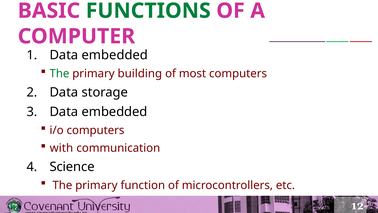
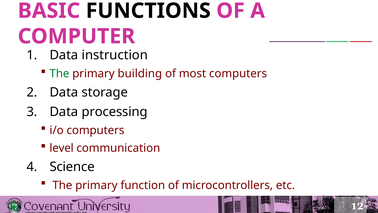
FUNCTIONS colour: green -> black
embedded at (115, 55): embedded -> instruction
embedded at (115, 112): embedded -> processing
with: with -> level
